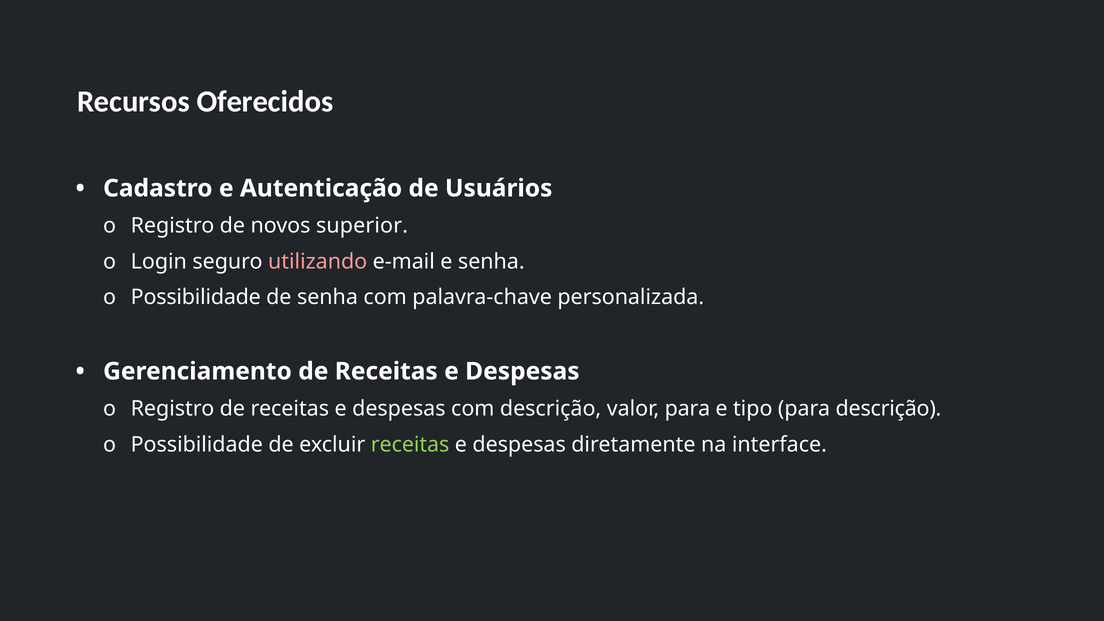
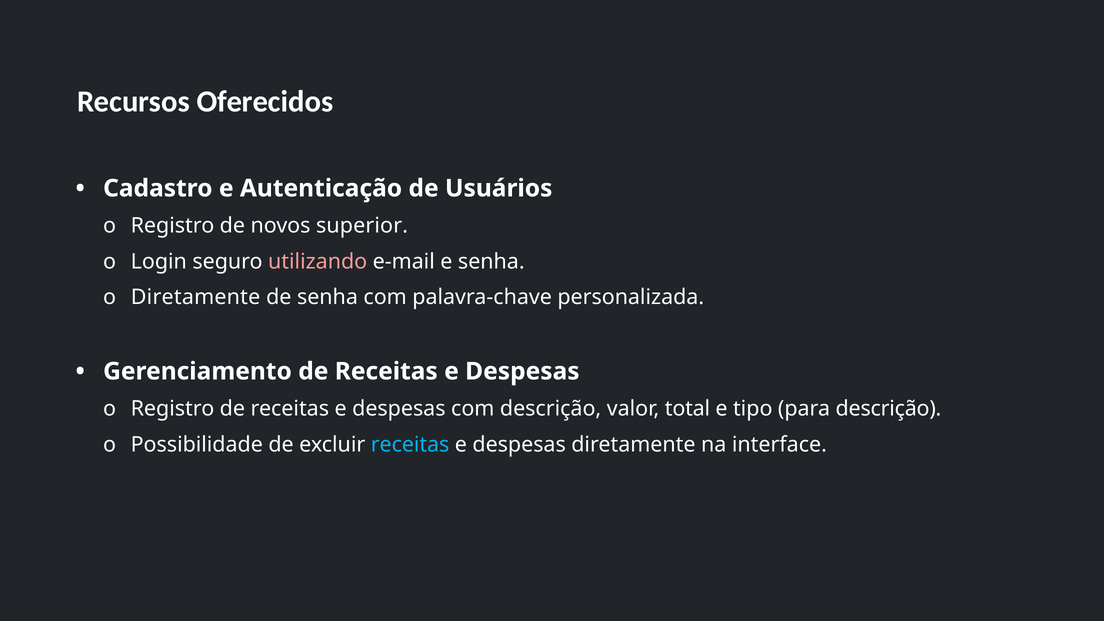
Possibilidade at (196, 297): Possibilidade -> Diretamente
valor para: para -> total
receitas at (410, 444) colour: light green -> light blue
